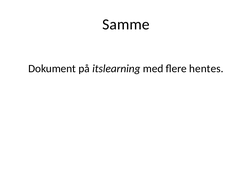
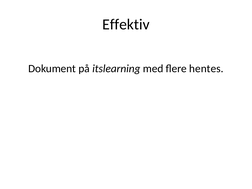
Samme: Samme -> Effektiv
